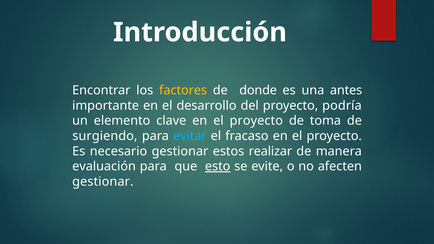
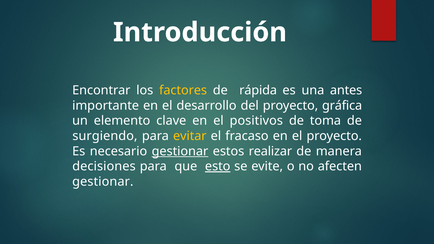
donde: donde -> rápida
podría: podría -> gráfica
clave en el proyecto: proyecto -> positivos
evitar colour: light blue -> yellow
gestionar at (180, 151) underline: none -> present
evaluación: evaluación -> decisiones
